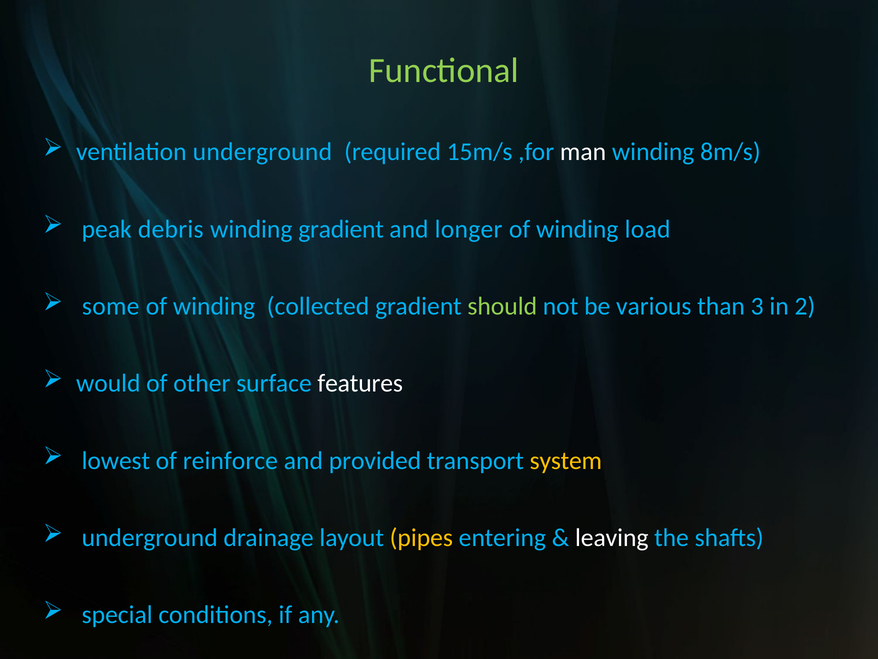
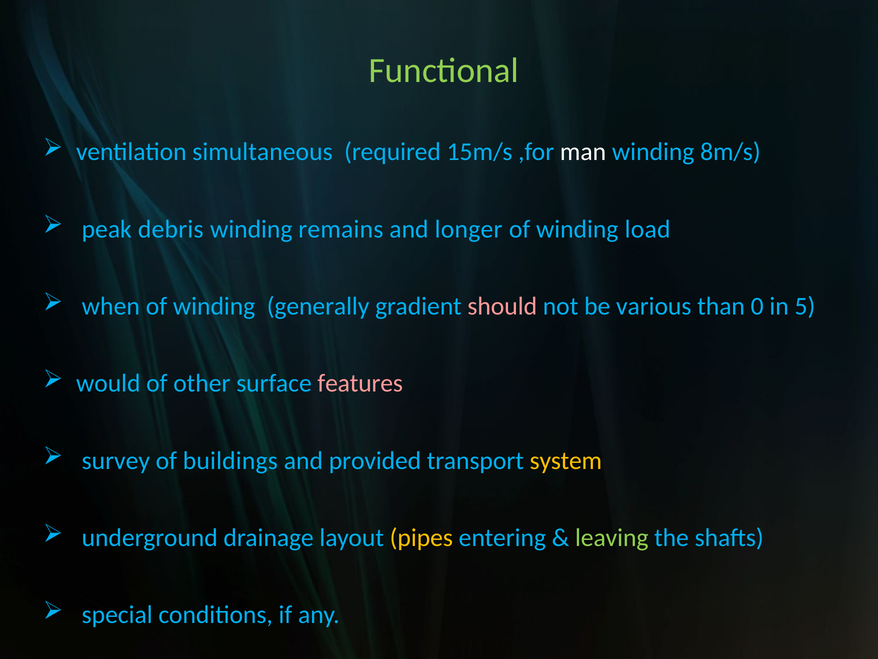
ventilation underground: underground -> simultaneous
winding gradient: gradient -> remains
some: some -> when
collected: collected -> generally
should colour: light green -> pink
3: 3 -> 0
2: 2 -> 5
features colour: white -> pink
lowest: lowest -> survey
reinforce: reinforce -> buildings
leaving colour: white -> light green
